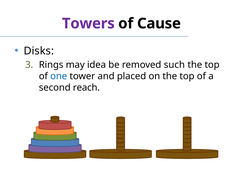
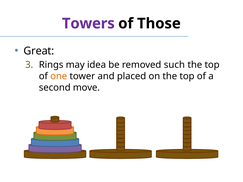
Cause: Cause -> Those
Disks: Disks -> Great
one colour: blue -> orange
reach: reach -> move
